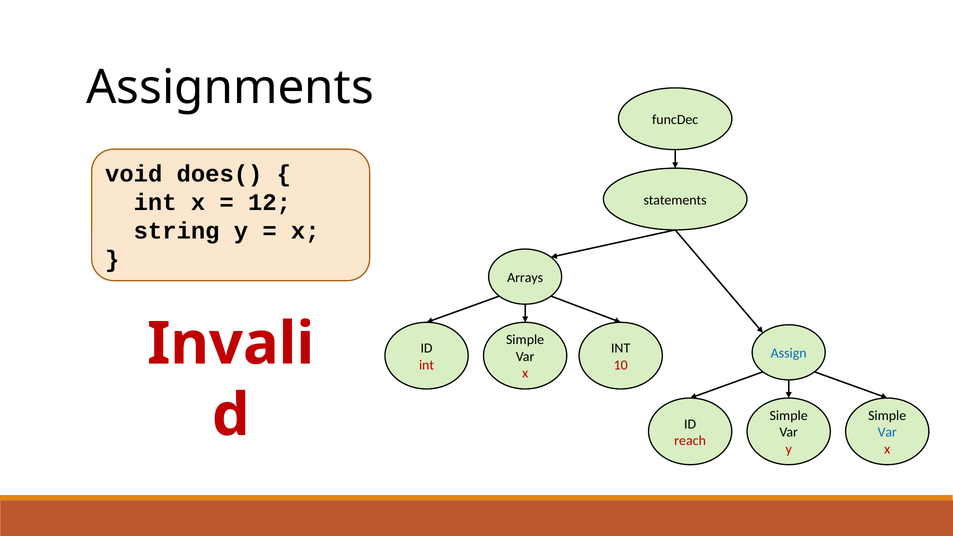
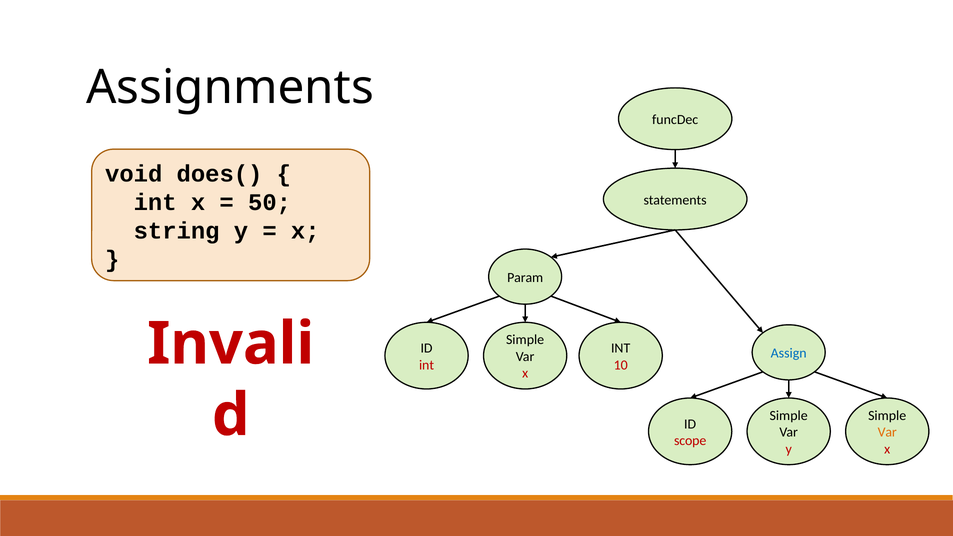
12: 12 -> 50
Arrays: Arrays -> Param
Var at (887, 432) colour: blue -> orange
reach: reach -> scope
